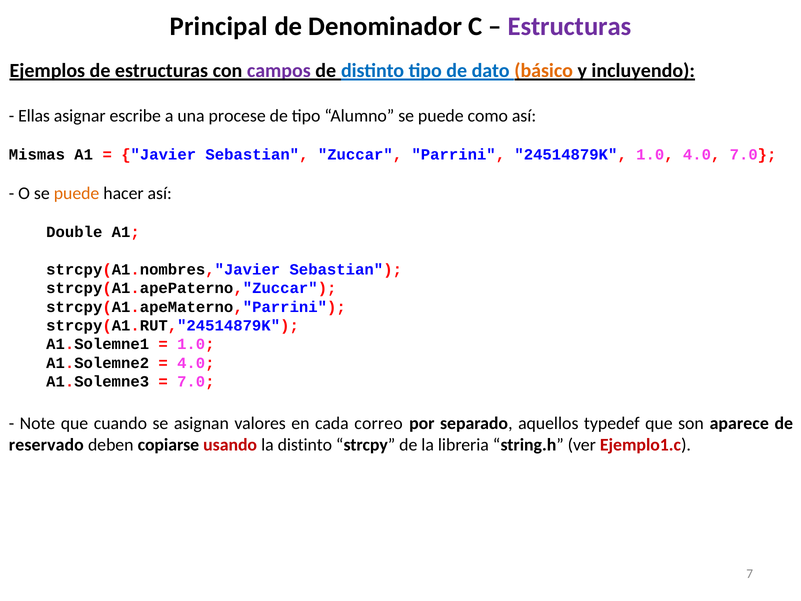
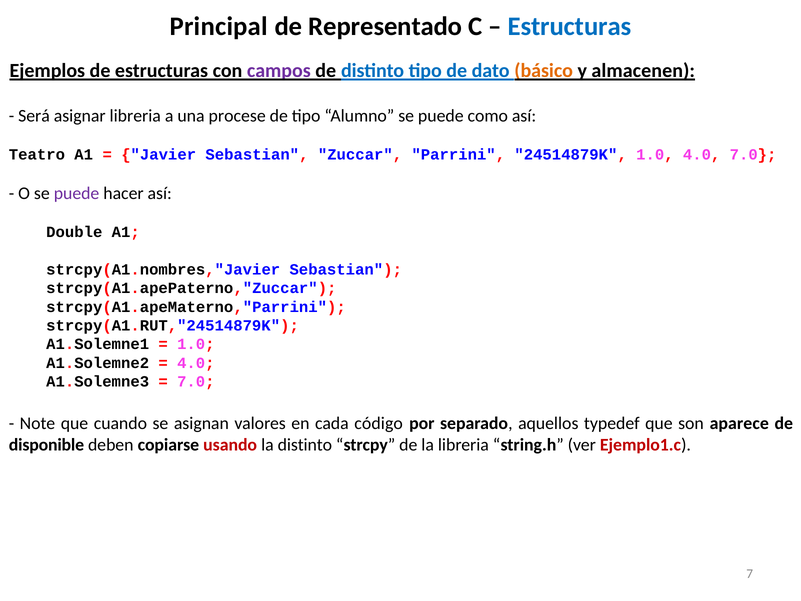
Denominador: Denominador -> Representado
Estructuras at (570, 27) colour: purple -> blue
incluyendo: incluyendo -> almacenen
Ellas: Ellas -> Será
asignar escribe: escribe -> libreria
Mismas: Mismas -> Teatro
puede at (77, 193) colour: orange -> purple
correo: correo -> código
reservado: reservado -> disponible
